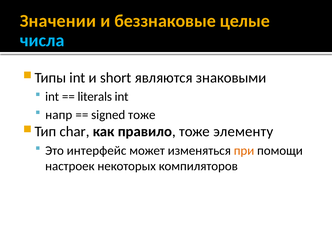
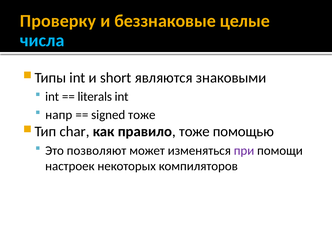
Значении: Значении -> Проверку
элементу: элементу -> помощью
интерфейс: интерфейс -> позволяют
при colour: orange -> purple
